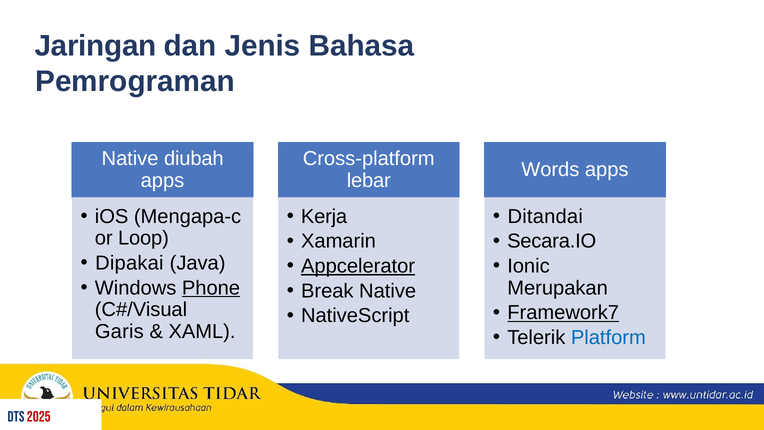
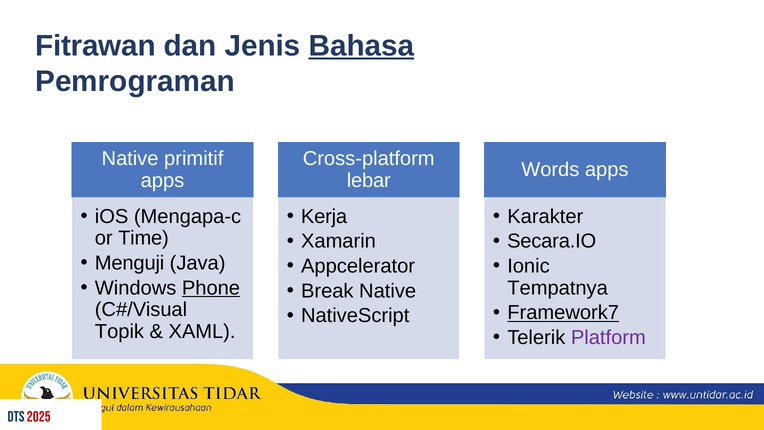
Jaringan: Jaringan -> Fitrawan
Bahasa underline: none -> present
diubah: diubah -> primitif
Ditandai: Ditandai -> Karakter
Loop: Loop -> Time
Dipakai: Dipakai -> Menguji
Appcelerator underline: present -> none
Merupakan: Merupakan -> Tempatnya
Garis: Garis -> Topik
Platform colour: blue -> purple
